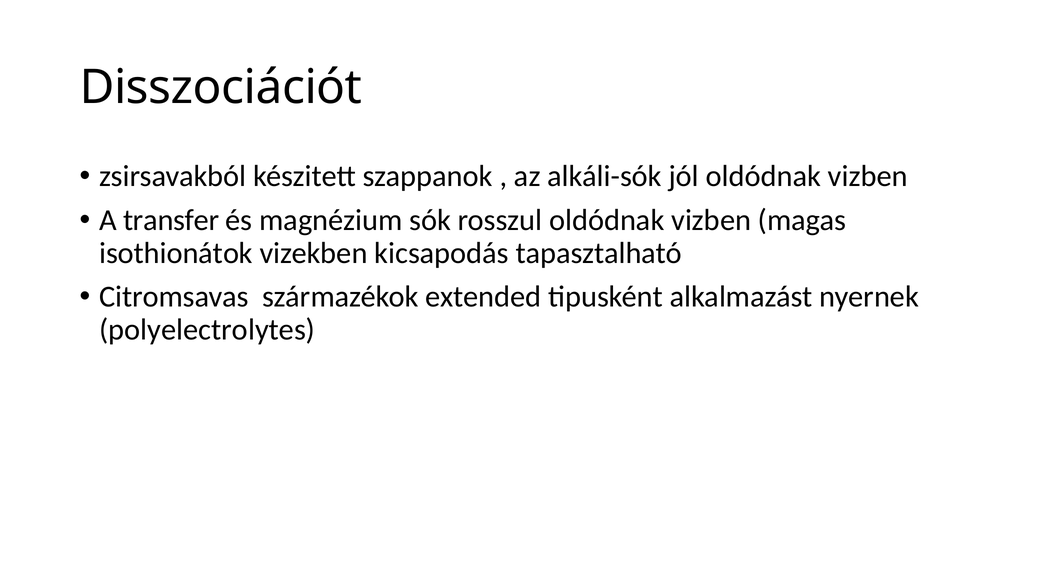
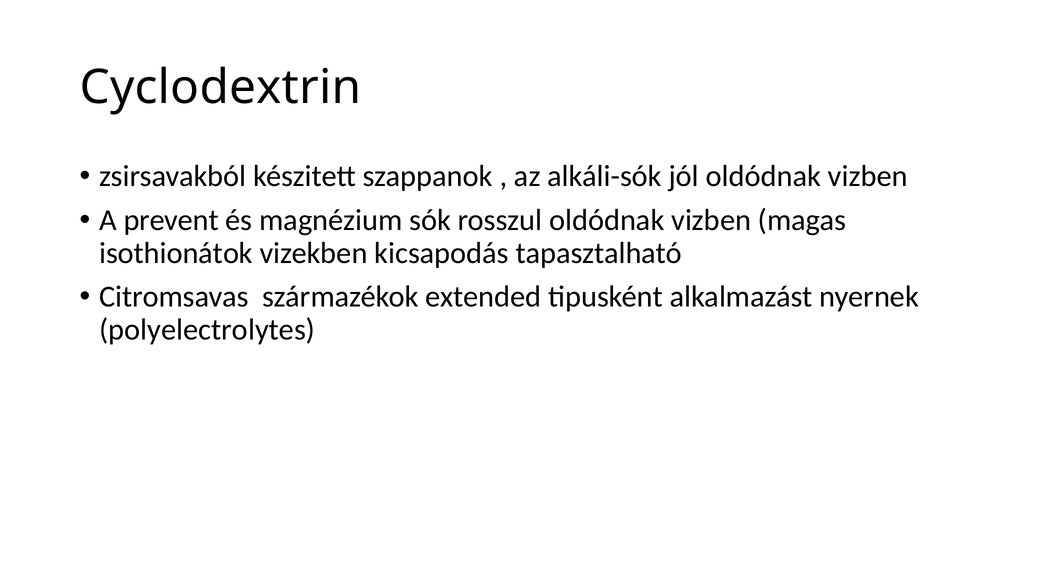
Disszociációt: Disszociációt -> Cyclodextrin
transfer: transfer -> prevent
